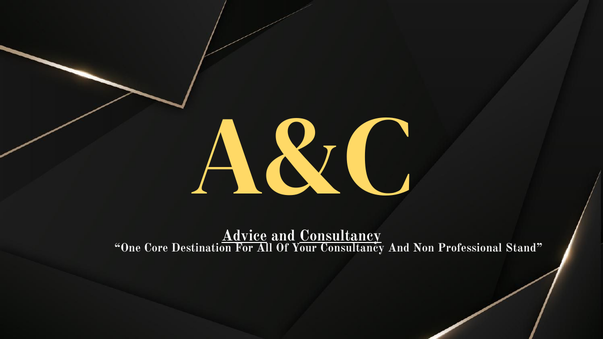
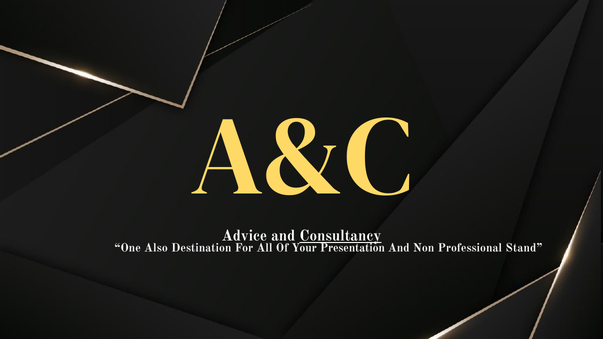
Advice underline: present -> none
Core: Core -> Also
Your Consultancy: Consultancy -> Presentation
